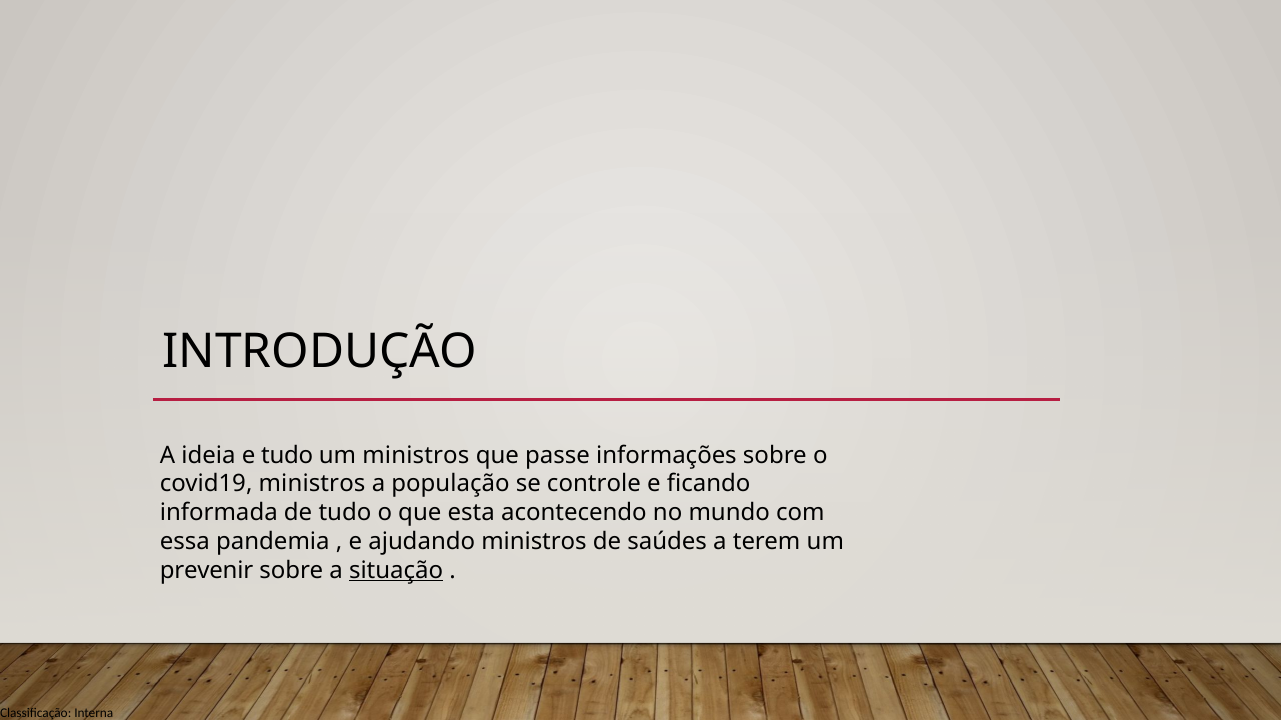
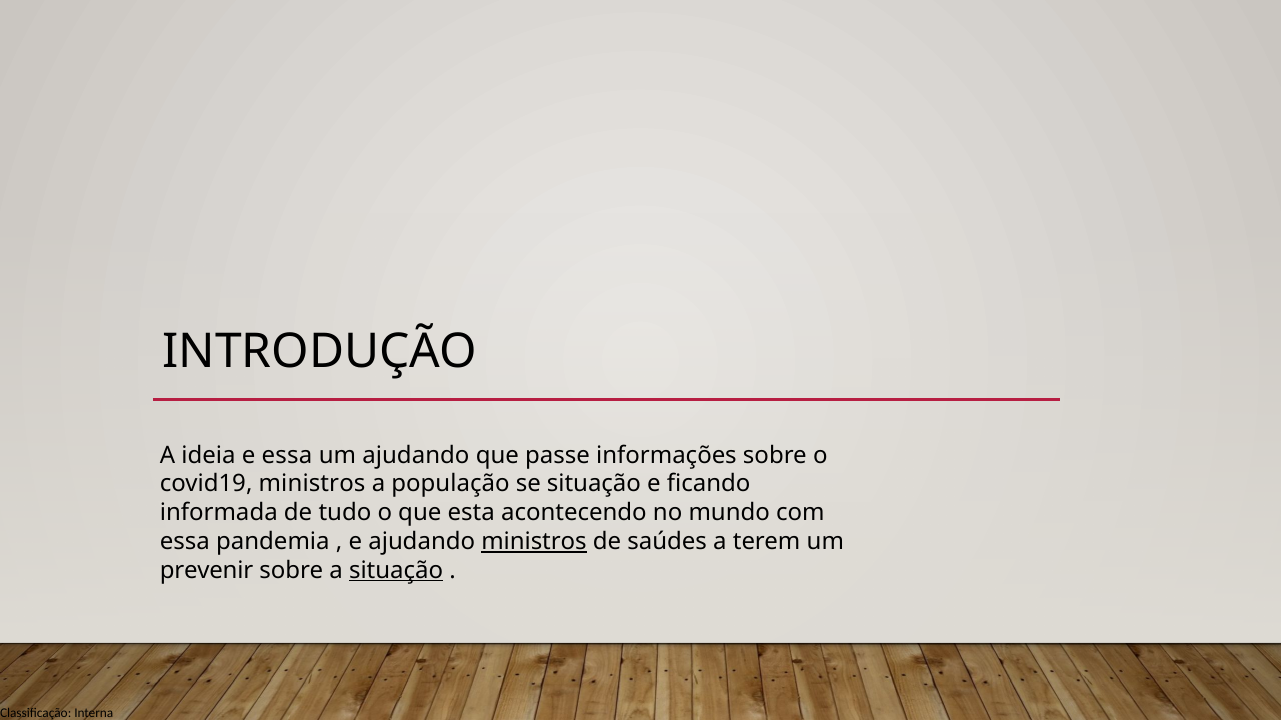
e tudo: tudo -> essa
um ministros: ministros -> ajudando
se controle: controle -> situação
ministros at (534, 542) underline: none -> present
